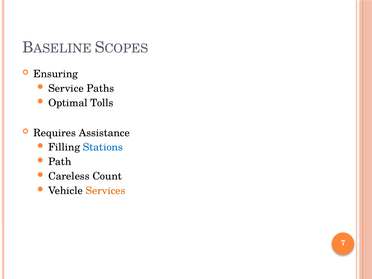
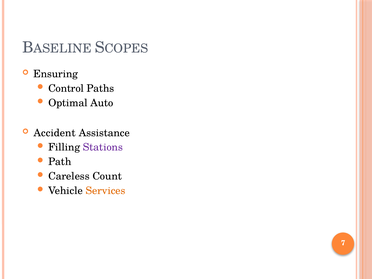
Service: Service -> Control
Tolls: Tolls -> Auto
Requires: Requires -> Accident
Stations colour: blue -> purple
